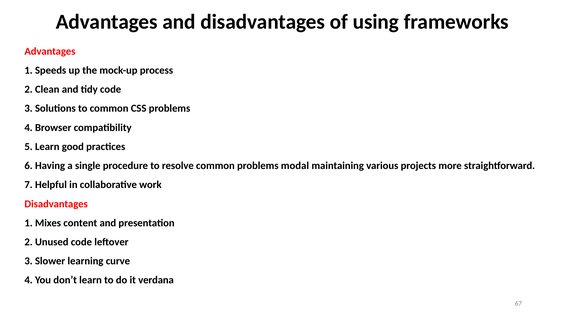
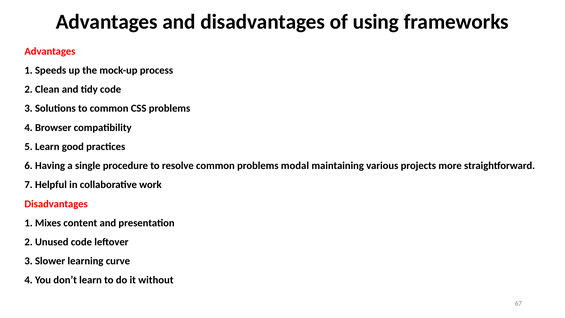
verdana: verdana -> without
